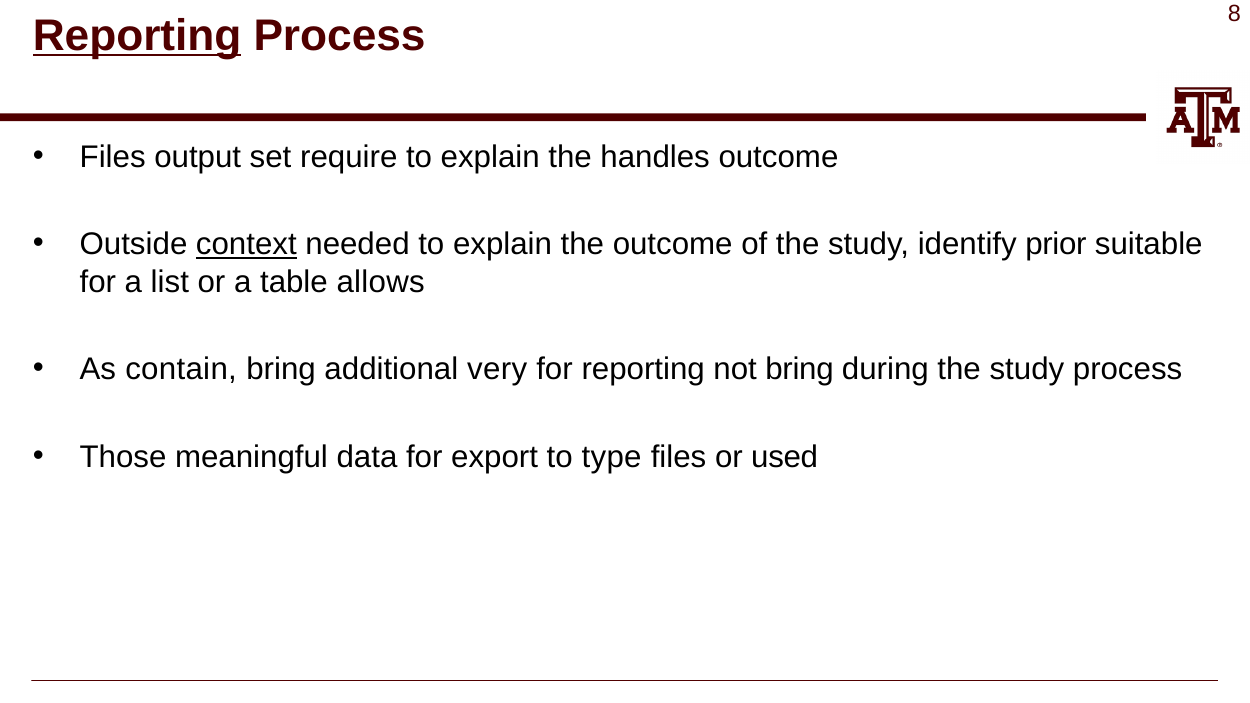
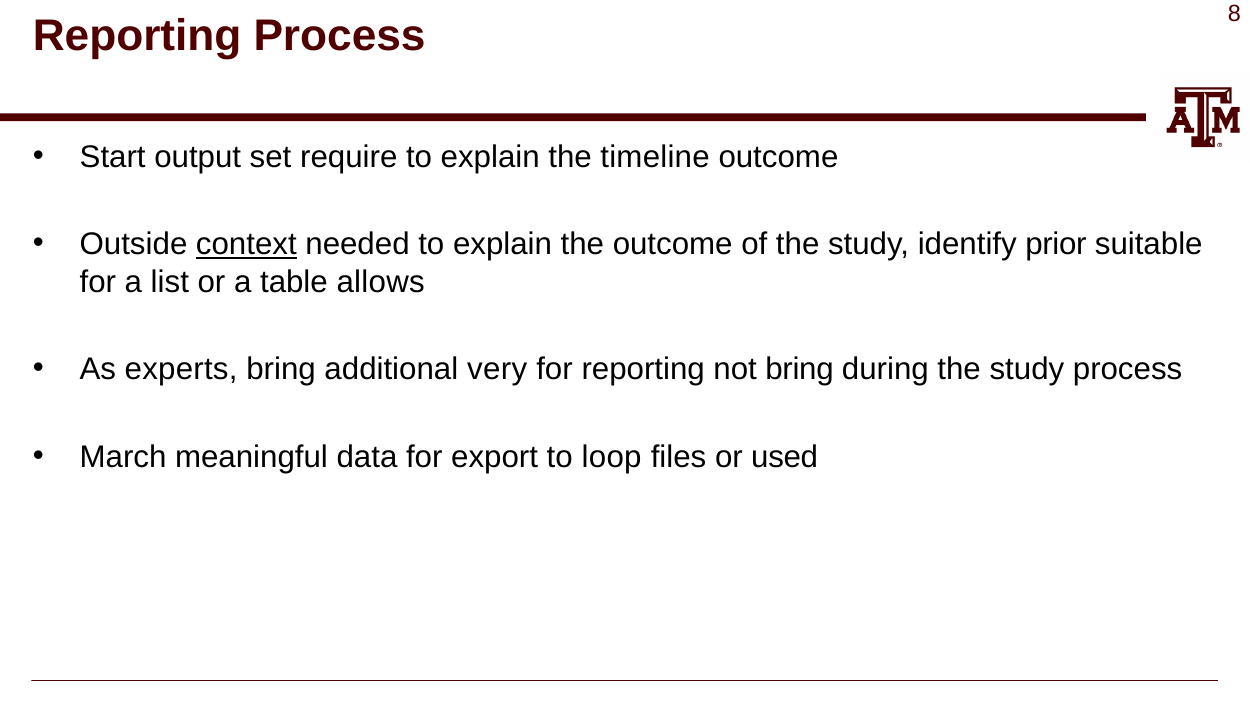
Reporting at (137, 36) underline: present -> none
Files at (113, 157): Files -> Start
handles: handles -> timeline
contain: contain -> experts
Those: Those -> March
type: type -> loop
